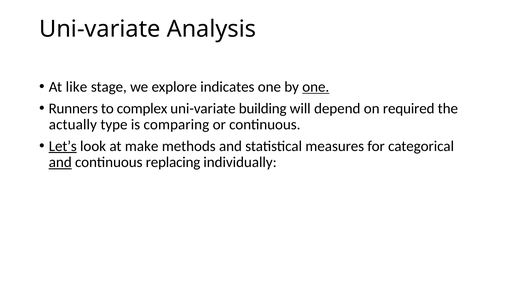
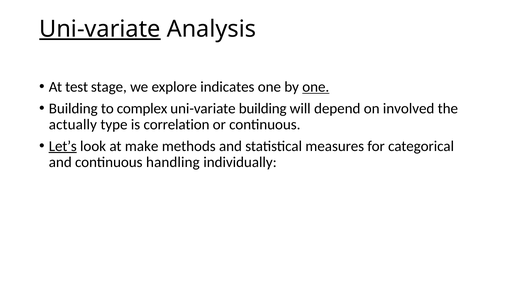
Uni-variate at (100, 29) underline: none -> present
like: like -> test
Runners at (73, 108): Runners -> Building
required: required -> involved
comparing: comparing -> correlation
and at (60, 162) underline: present -> none
replacing: replacing -> handling
